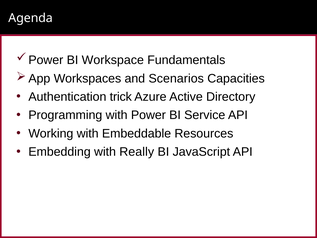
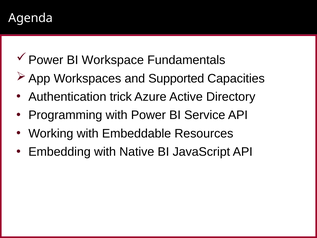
Scenarios: Scenarios -> Supported
Really: Really -> Native
